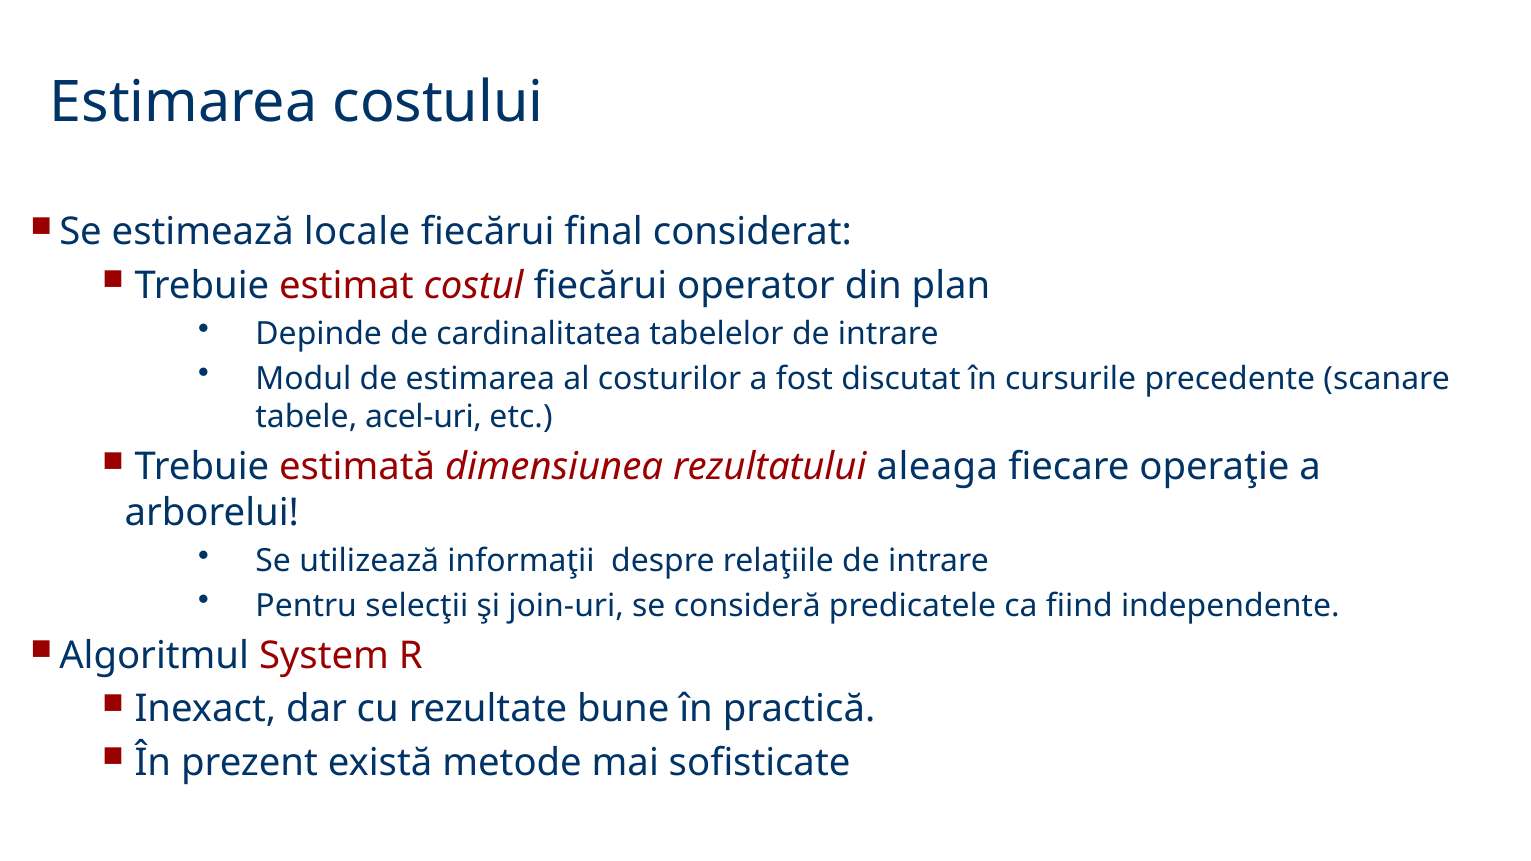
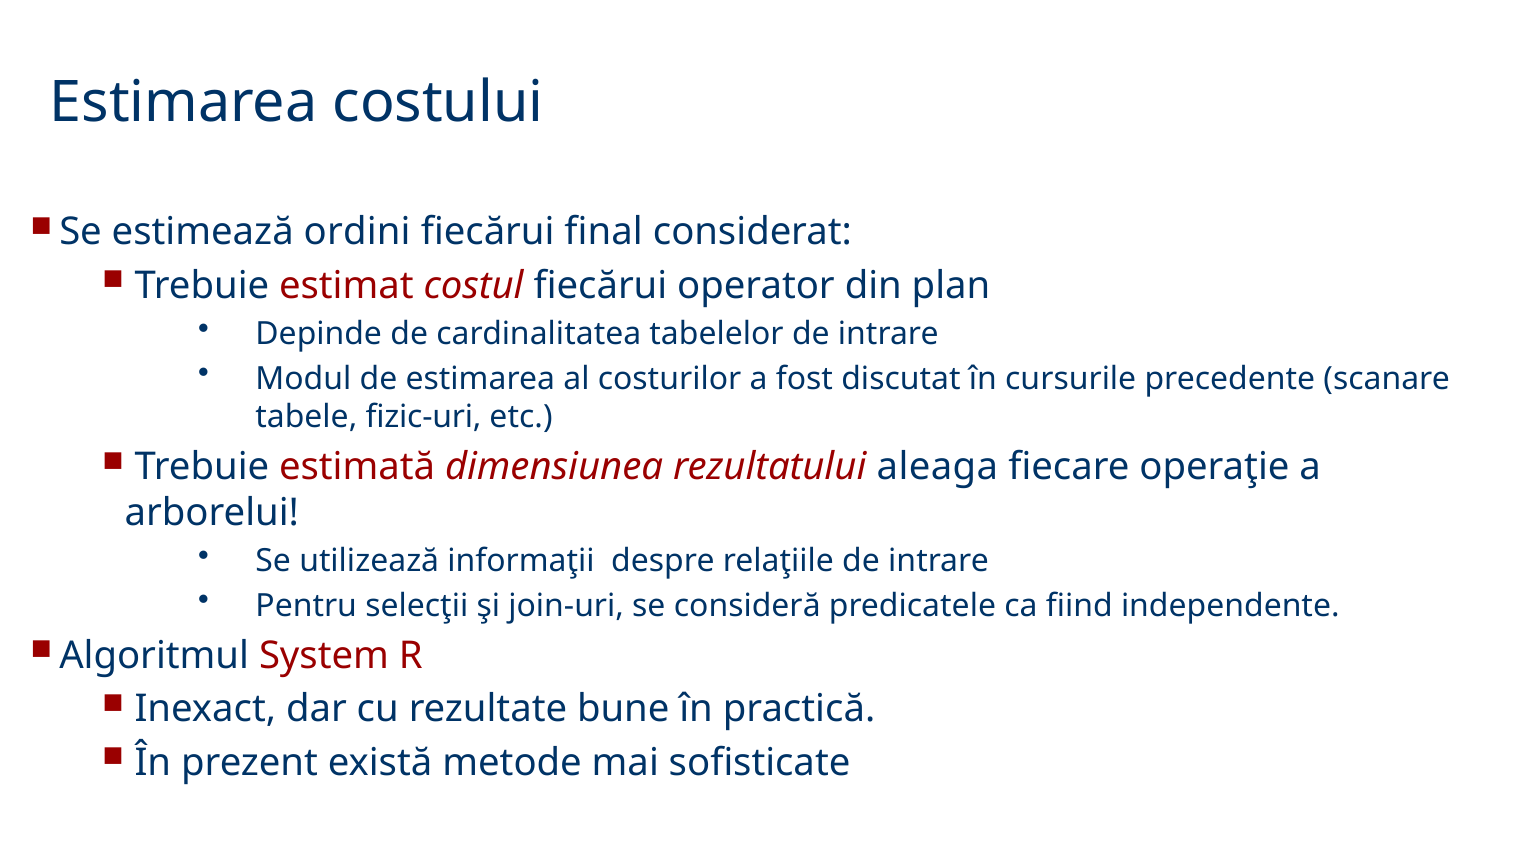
locale: locale -> ordini
acel-uri: acel-uri -> fizic-uri
